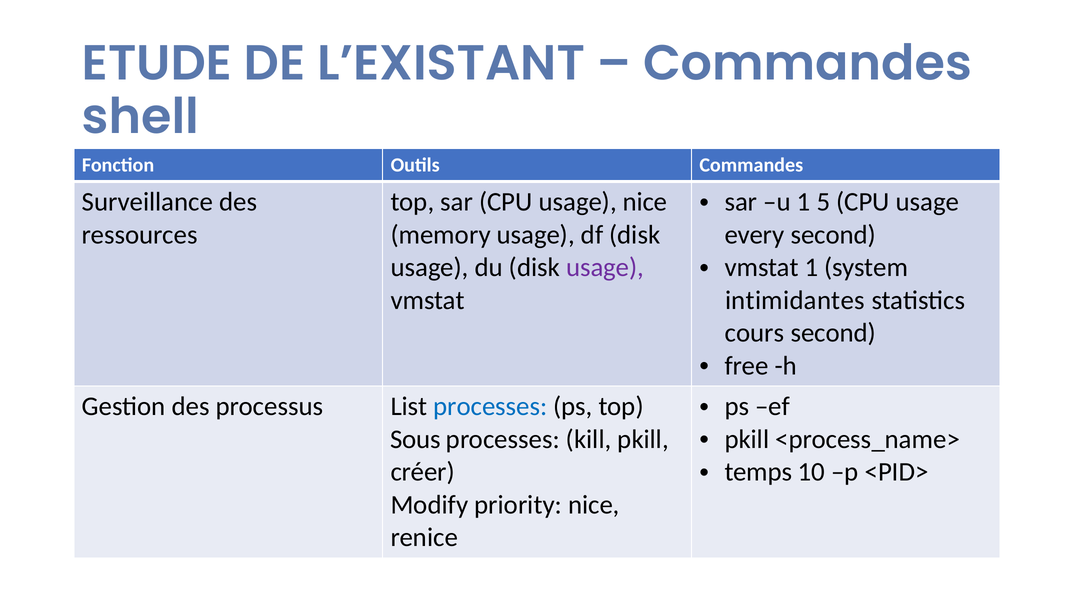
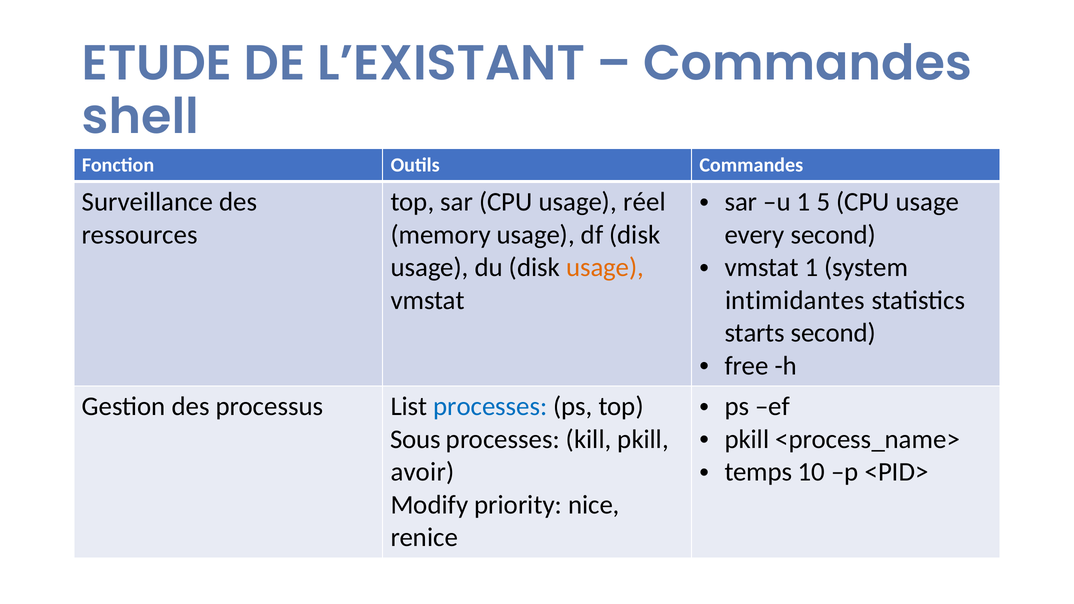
usage nice: nice -> réel
usage at (605, 268) colour: purple -> orange
cours: cours -> starts
créer: créer -> avoir
